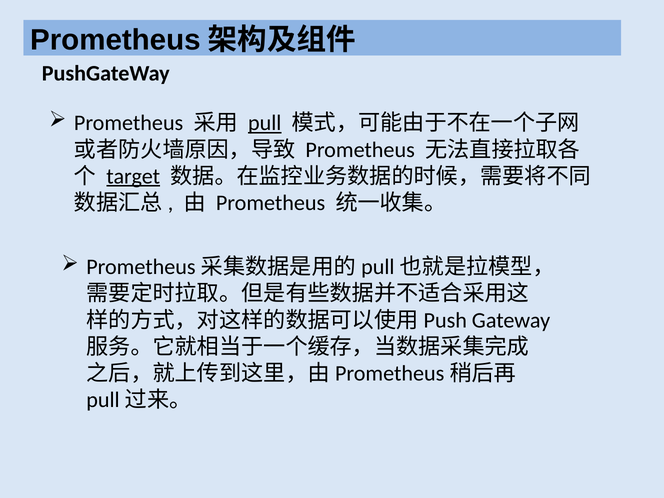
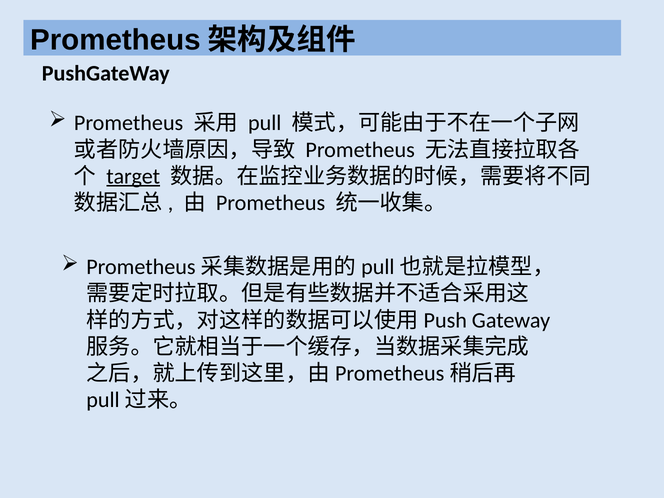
pull underline: present -> none
